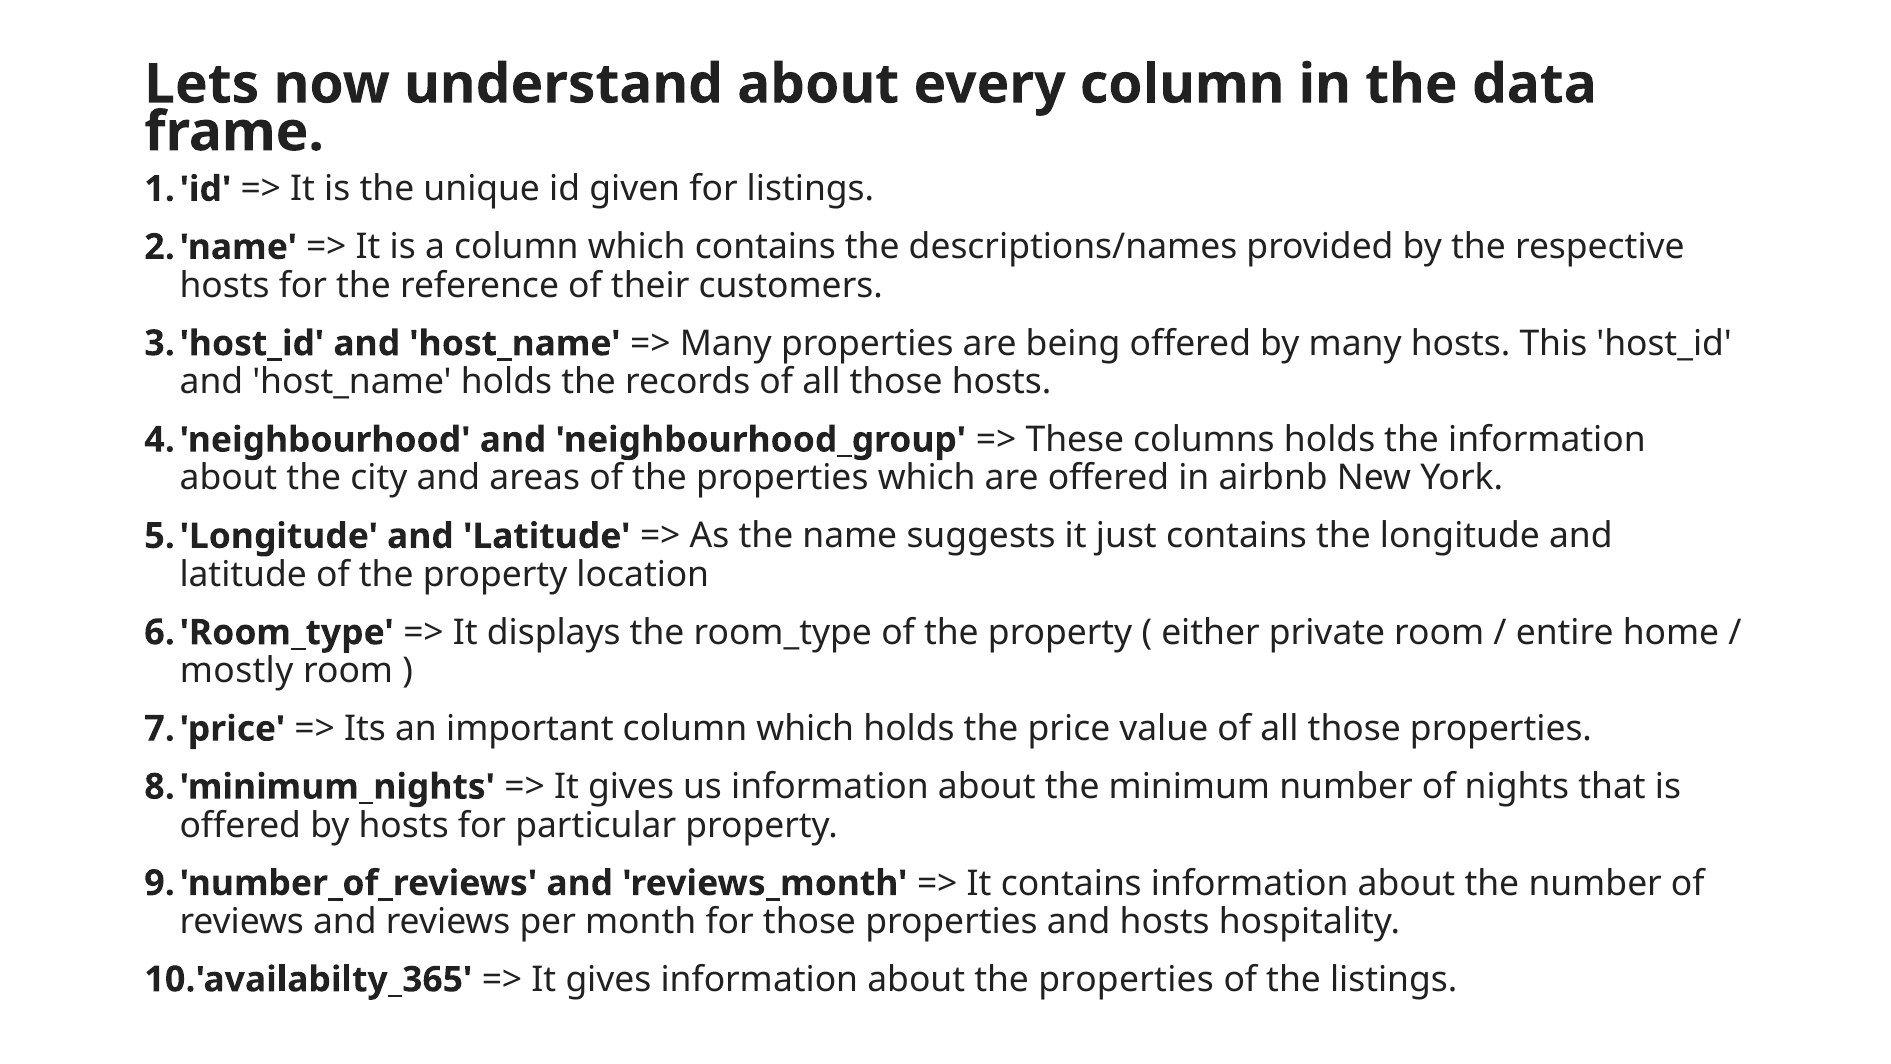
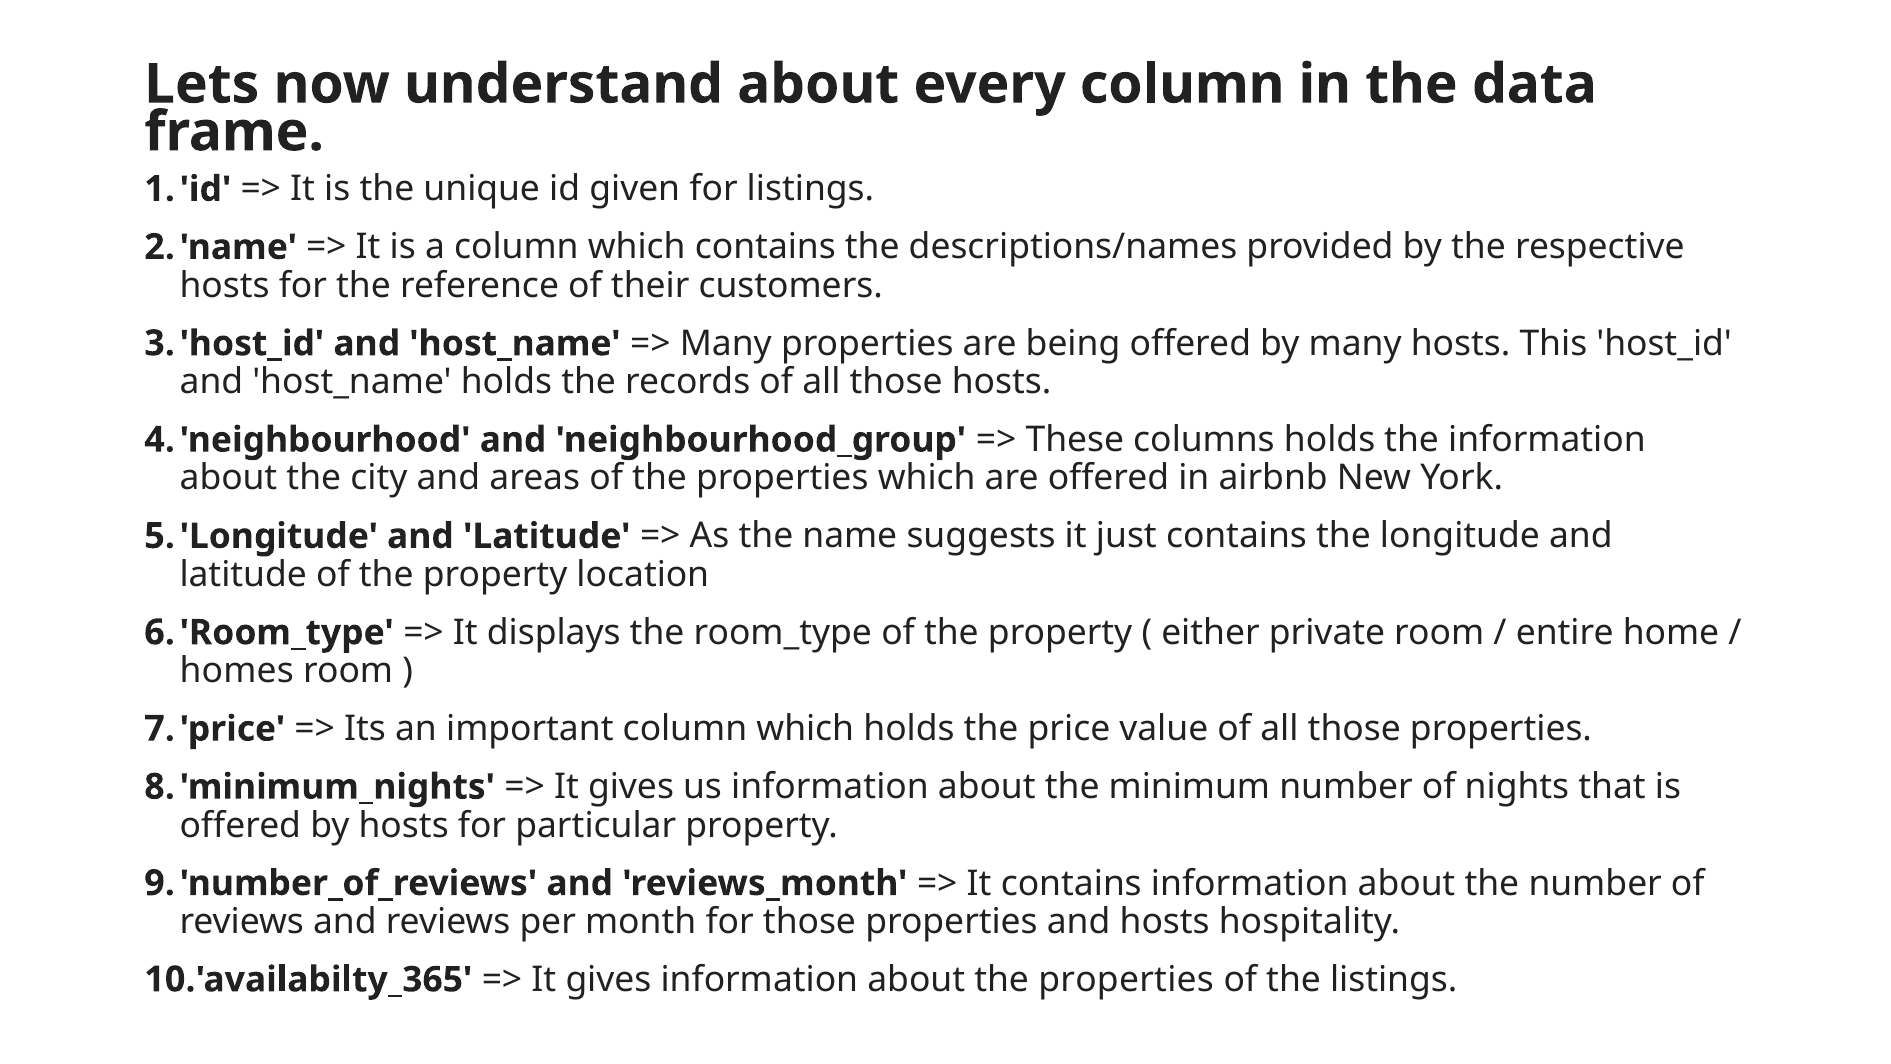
mostly: mostly -> homes
